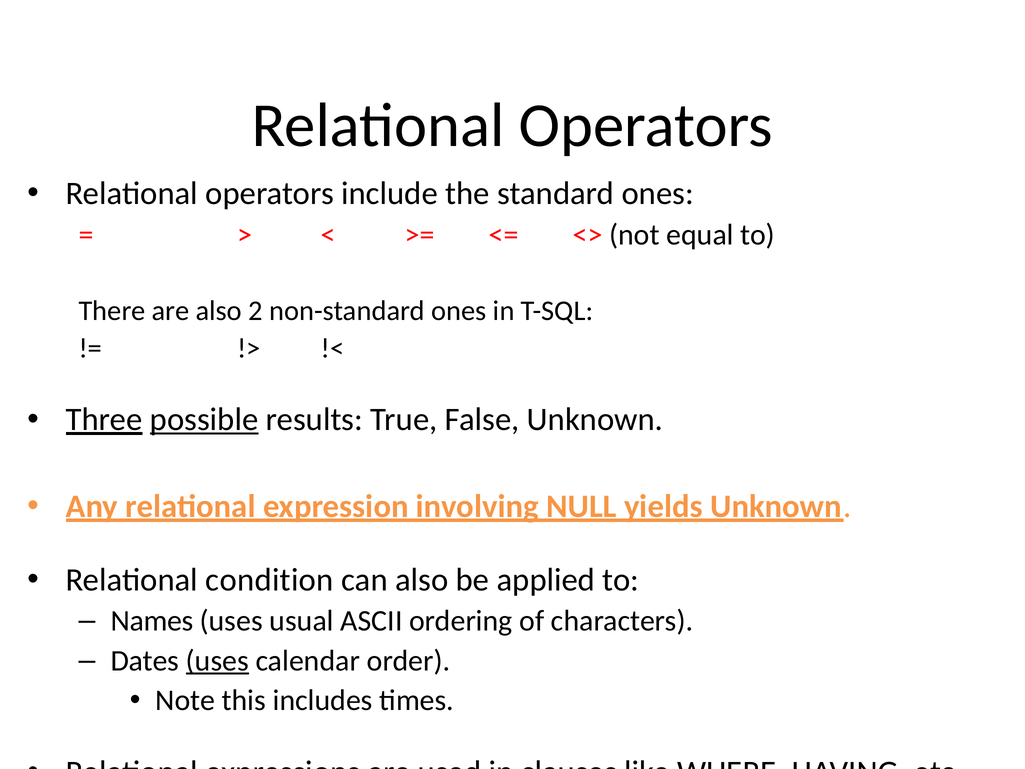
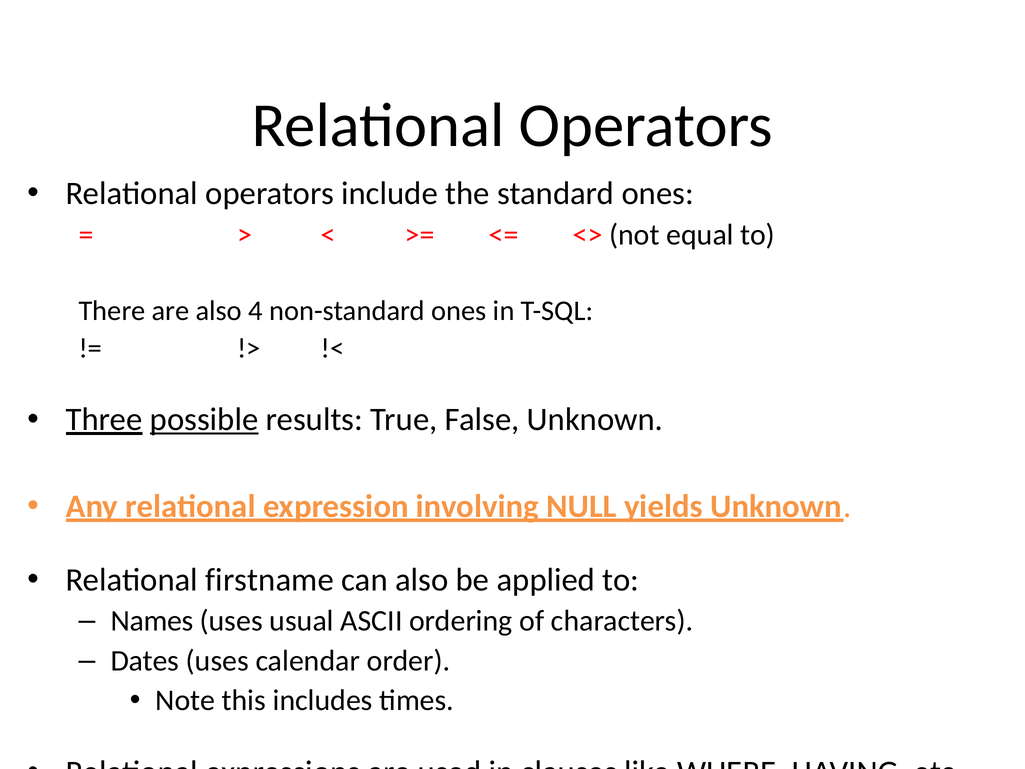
2: 2 -> 4
condition: condition -> firstname
uses at (217, 661) underline: present -> none
